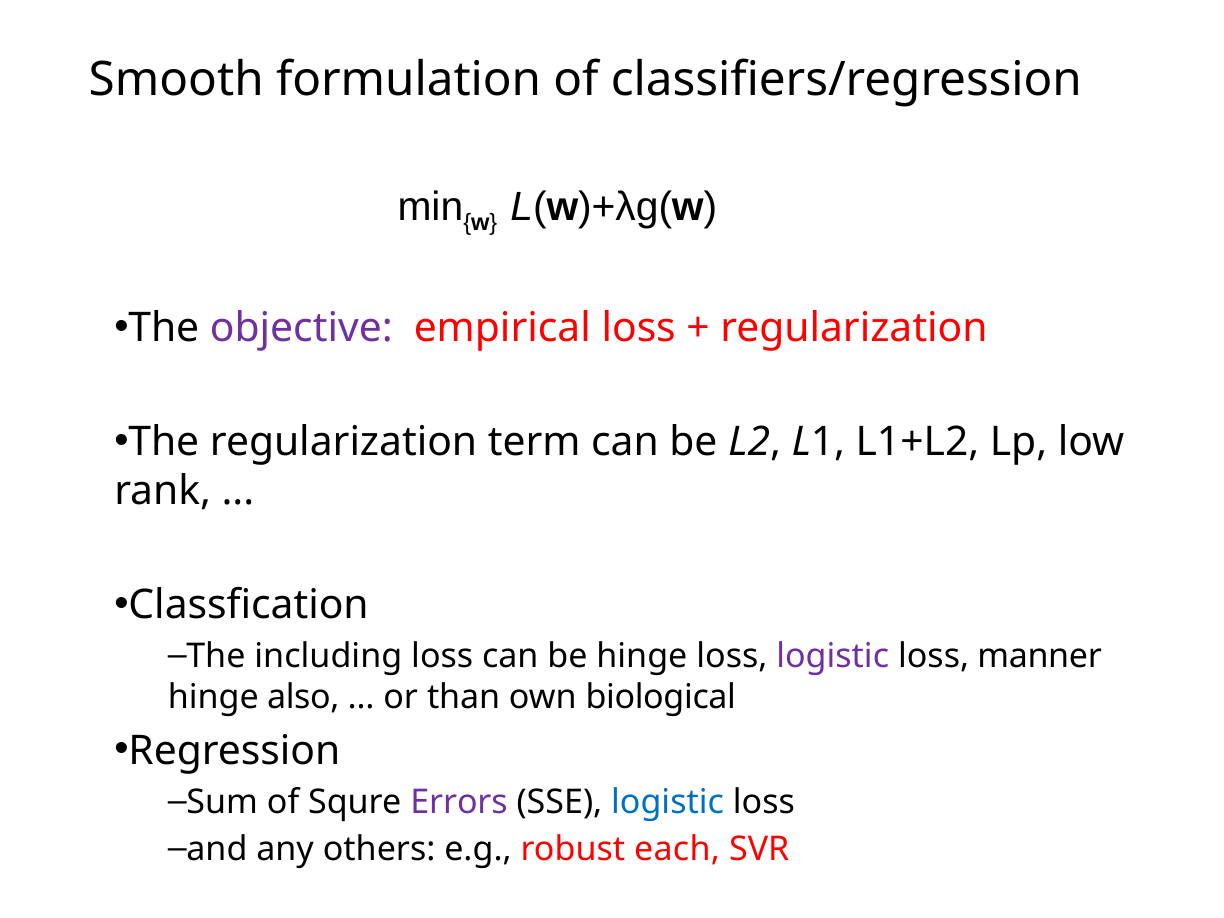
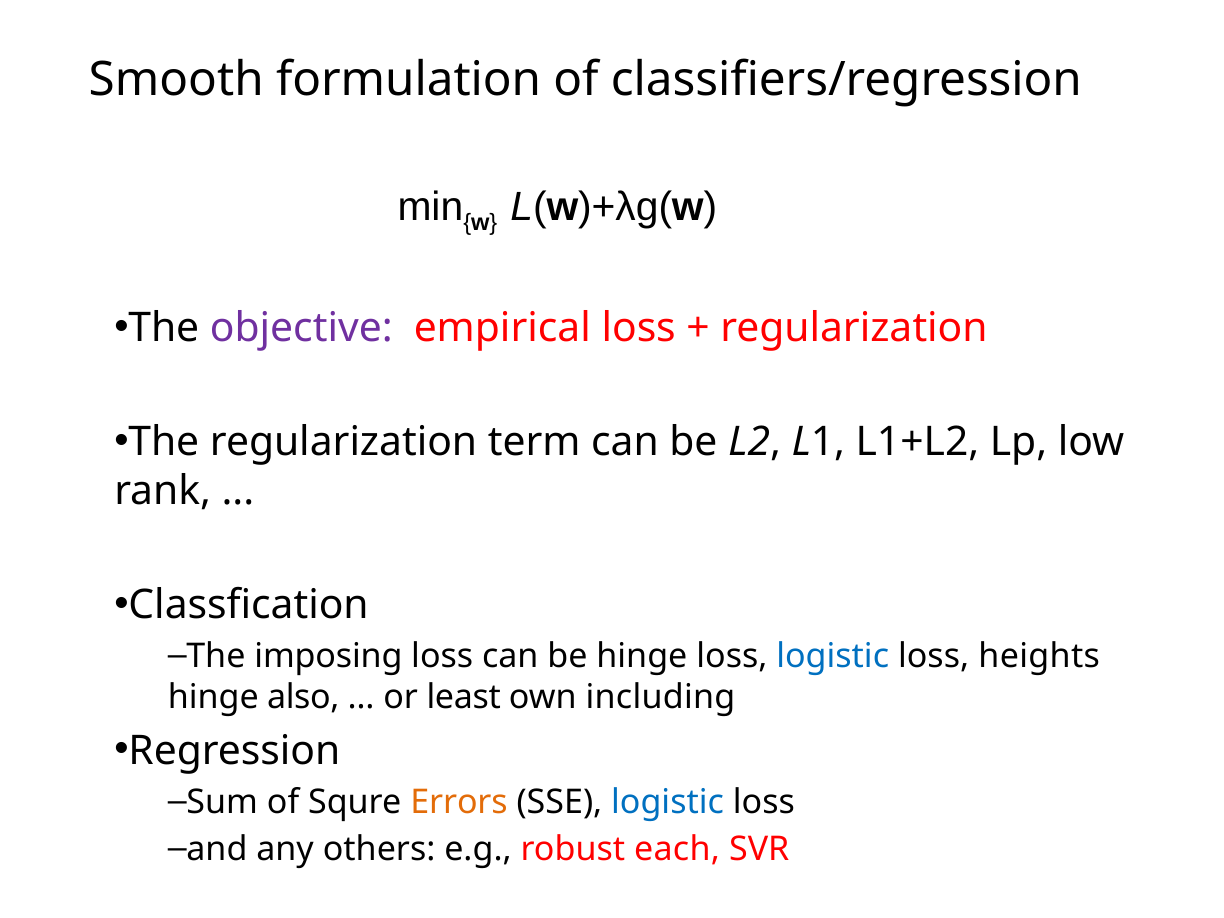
including: including -> imposing
logistic at (833, 656) colour: purple -> blue
manner: manner -> heights
than: than -> least
biological: biological -> including
Errors colour: purple -> orange
